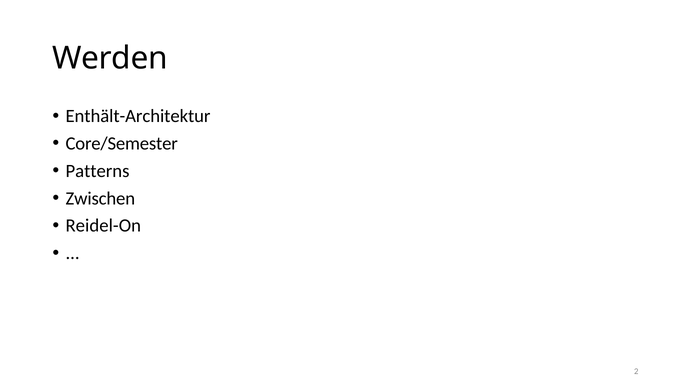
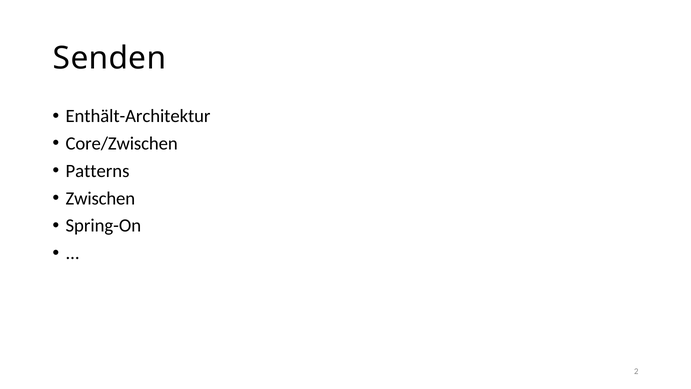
Werden: Werden -> Senden
Core/Semester: Core/Semester -> Core/Zwischen
Reidel-On: Reidel-On -> Spring-On
